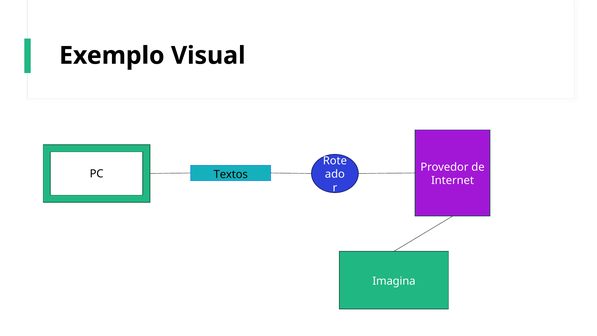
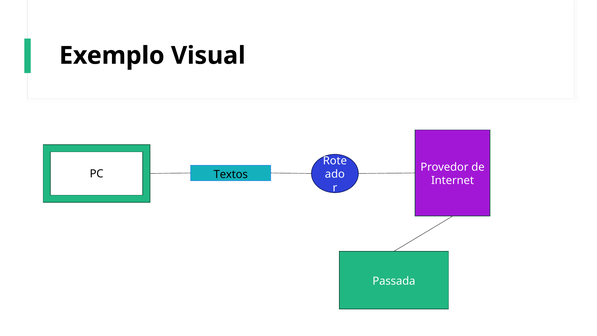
Imagina: Imagina -> Passada
